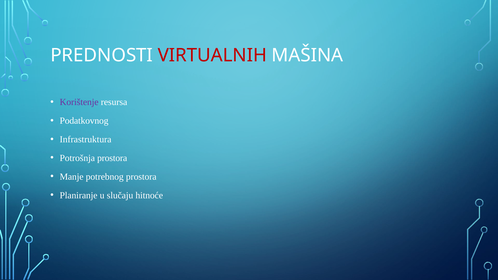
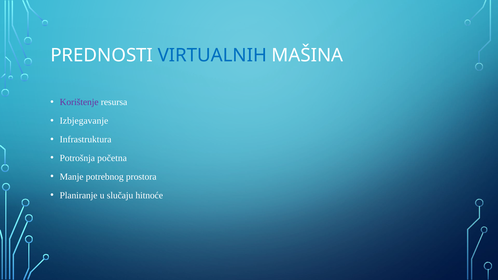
VIRTUALNIH colour: red -> blue
Podatkovnog: Podatkovnog -> Izbjegavanje
Potrošnja prostora: prostora -> početna
